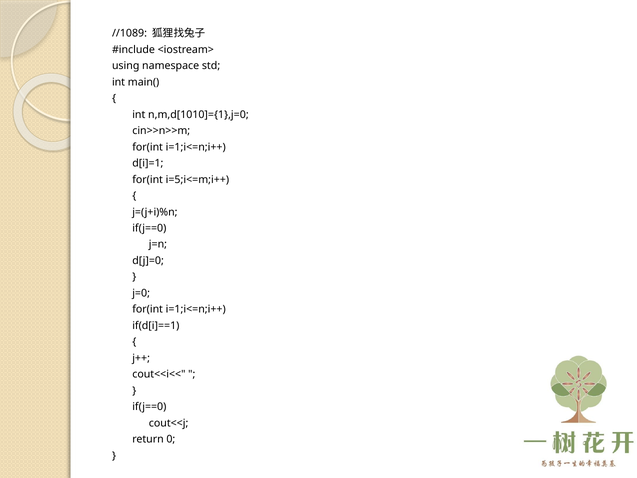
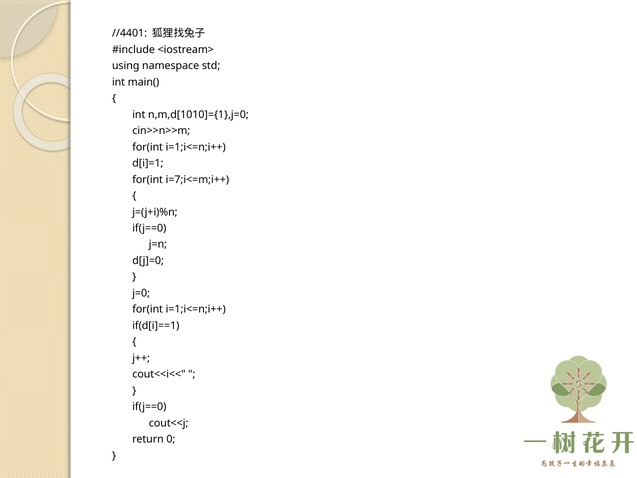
//1089: //1089 -> //4401
i=5;i<=m;i++: i=5;i<=m;i++ -> i=7;i<=m;i++
